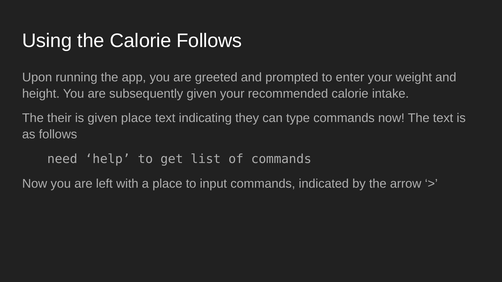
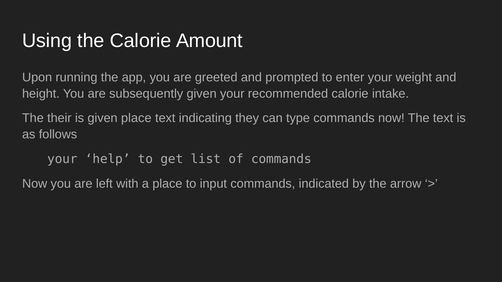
Calorie Follows: Follows -> Amount
need at (62, 159): need -> your
